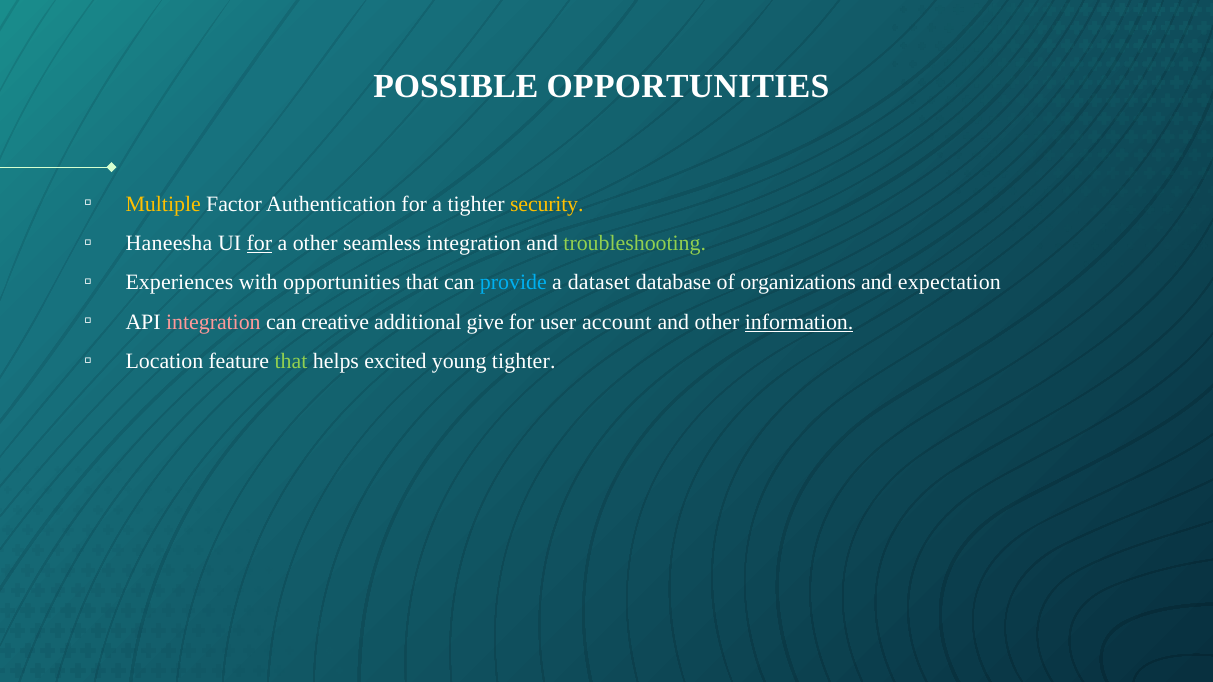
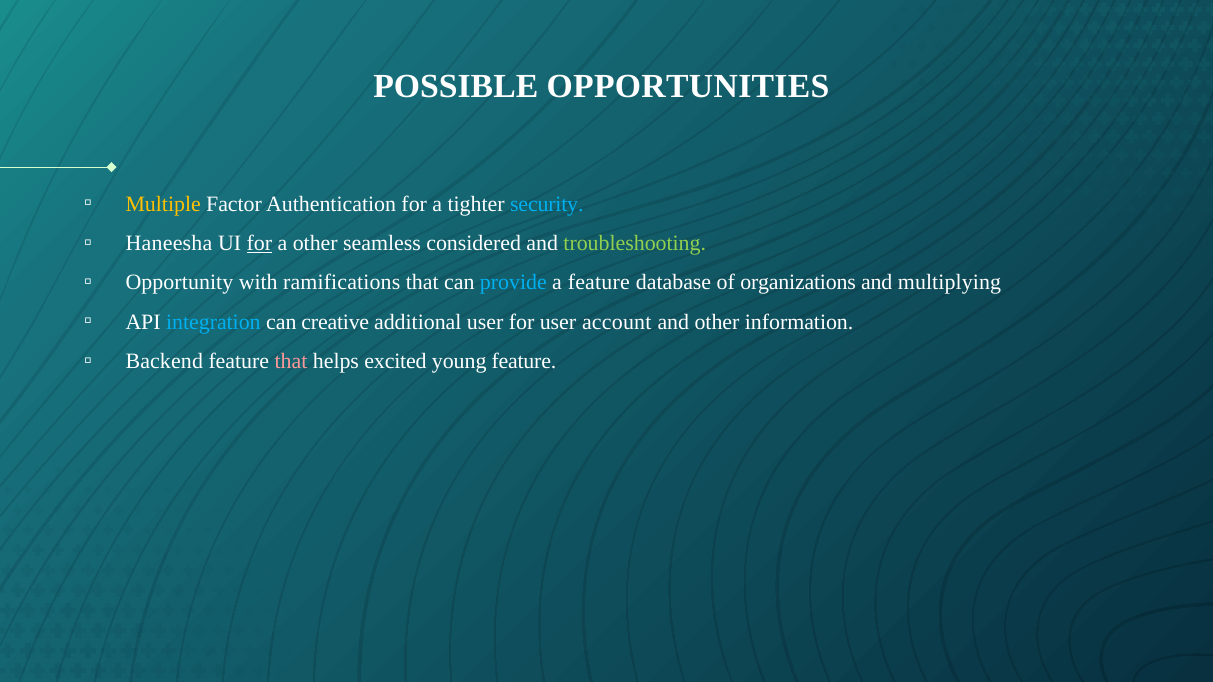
security colour: yellow -> light blue
seamless integration: integration -> considered
Experiences: Experiences -> Opportunity
with opportunities: opportunities -> ramifications
a dataset: dataset -> feature
expectation: expectation -> multiplying
integration at (213, 322) colour: pink -> light blue
additional give: give -> user
information underline: present -> none
Location: Location -> Backend
that at (291, 362) colour: light green -> pink
young tighter: tighter -> feature
